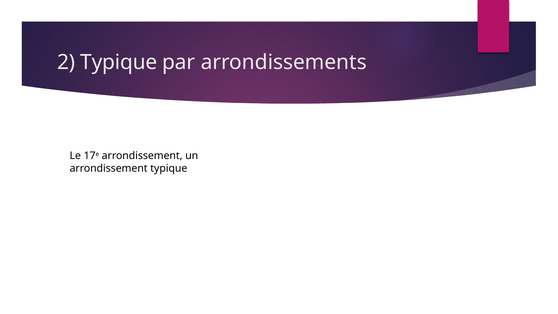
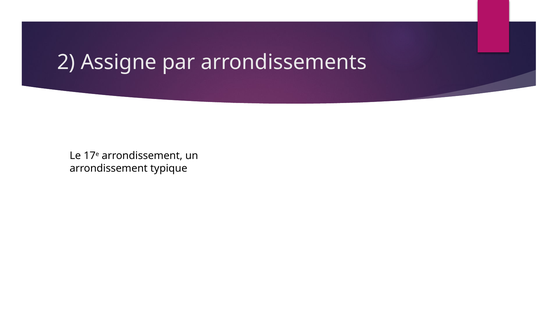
2 Typique: Typique -> Assigne
